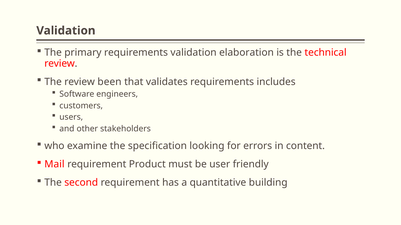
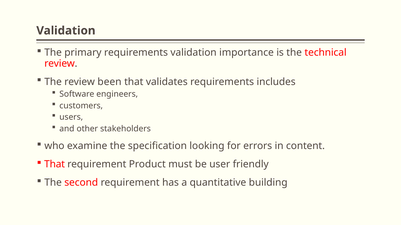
elaboration: elaboration -> importance
Mail at (54, 165): Mail -> That
